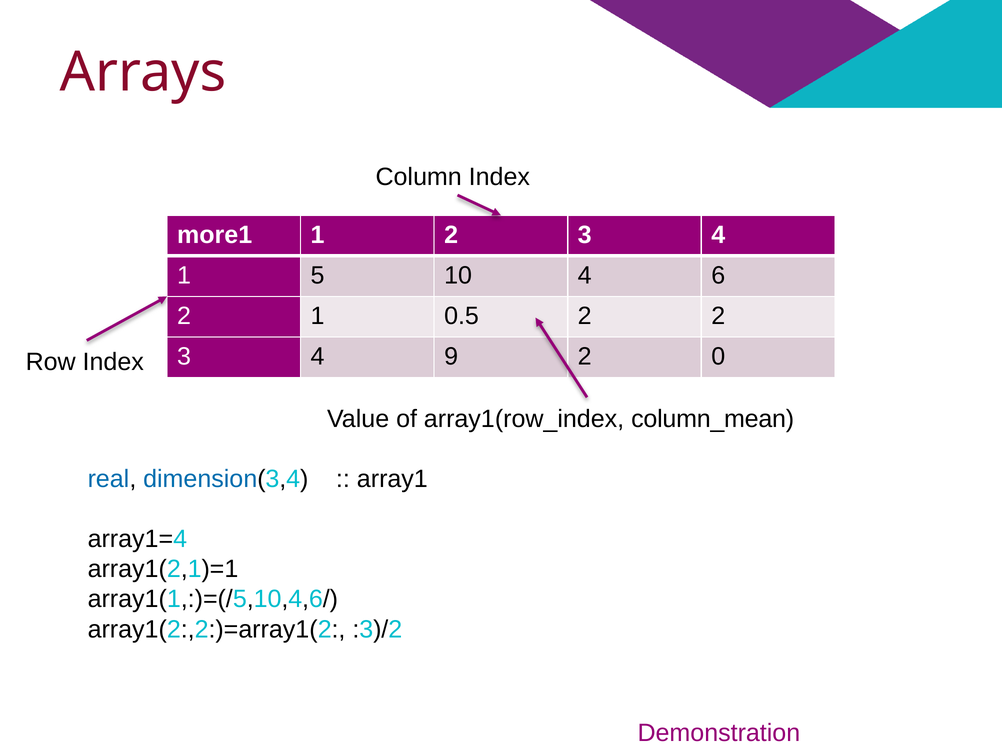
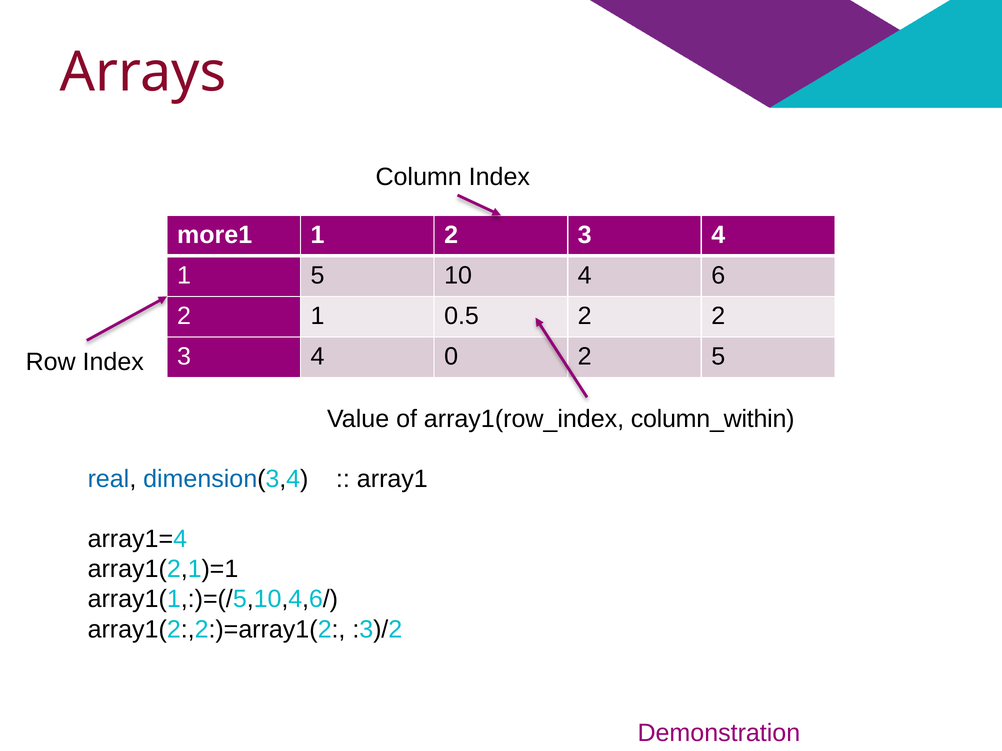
9: 9 -> 0
0 at (718, 357): 0 -> 5
column_mean: column_mean -> column_within
